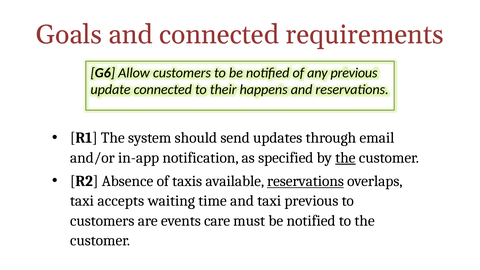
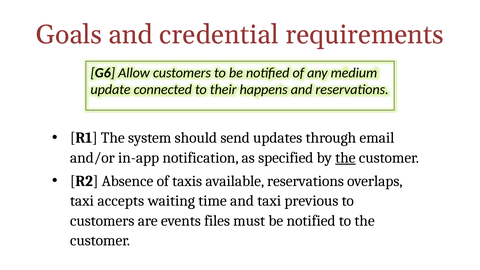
and connected: connected -> credential
any previous: previous -> medium
reservations at (305, 181) underline: present -> none
care: care -> files
